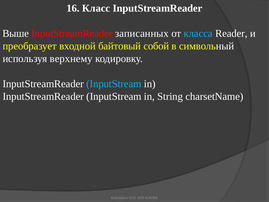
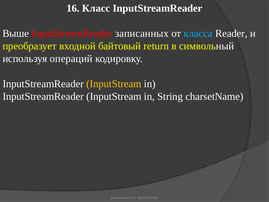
собой: собой -> return
верхнему: верхнему -> операций
InputStream at (114, 84) colour: light blue -> yellow
